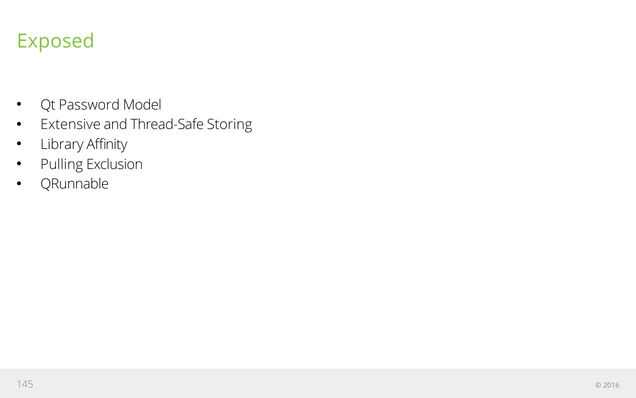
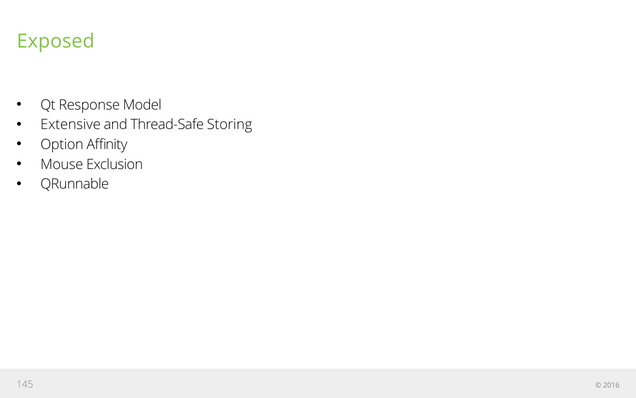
Password: Password -> Response
Library: Library -> Option
Pulling: Pulling -> Mouse
